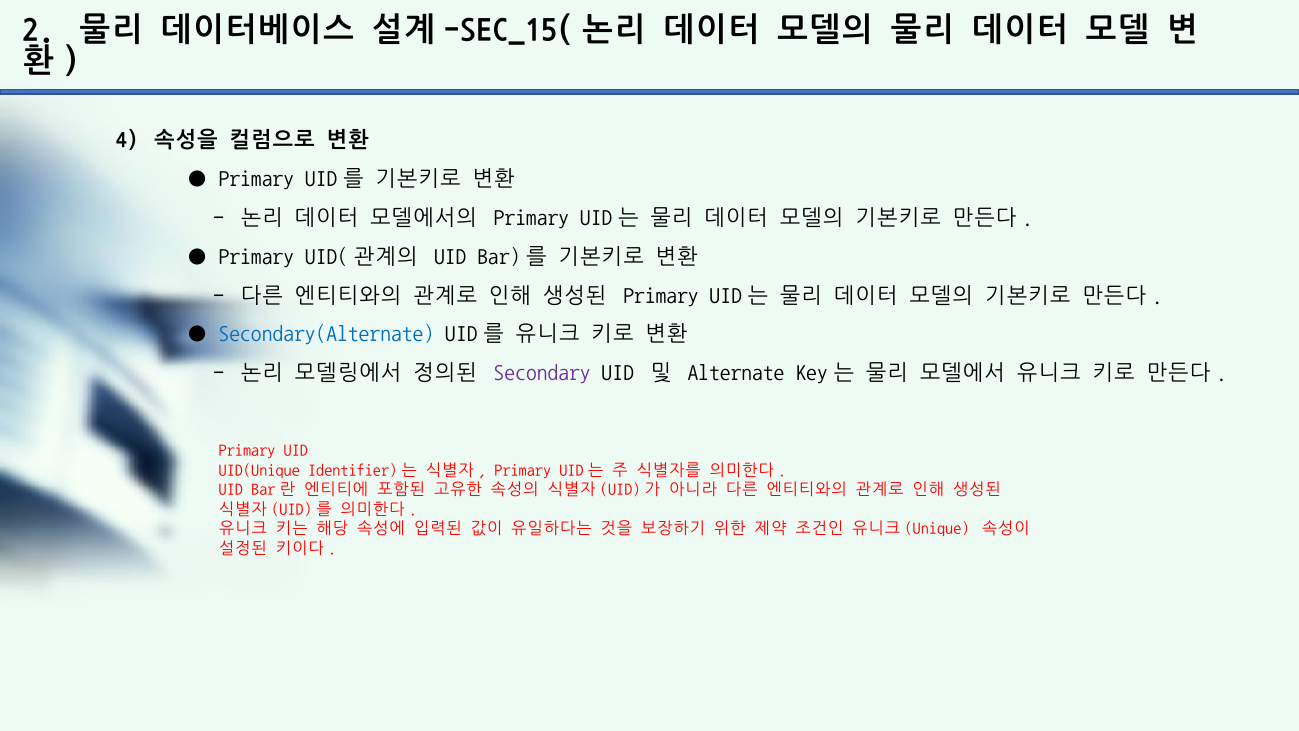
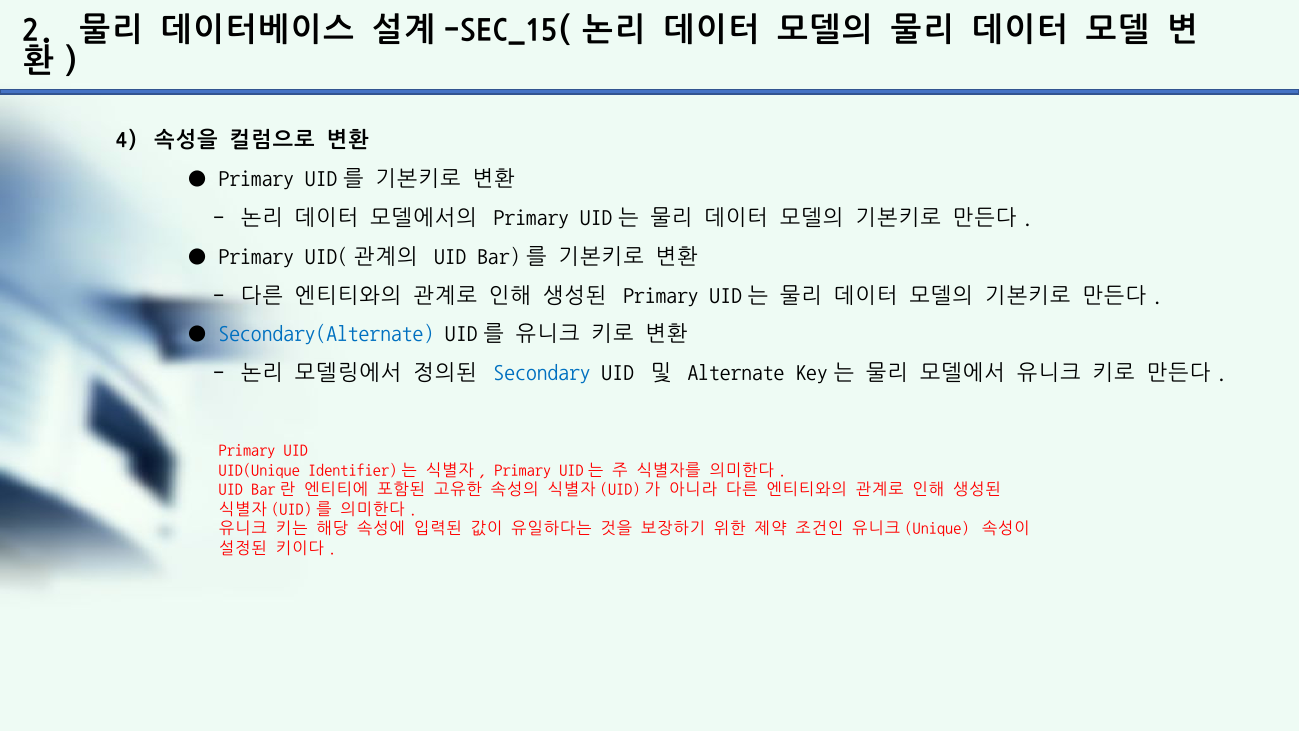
Secondary colour: purple -> blue
